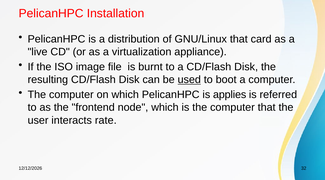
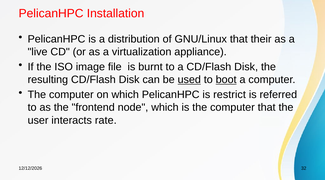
card: card -> their
boot underline: none -> present
applies: applies -> restrict
